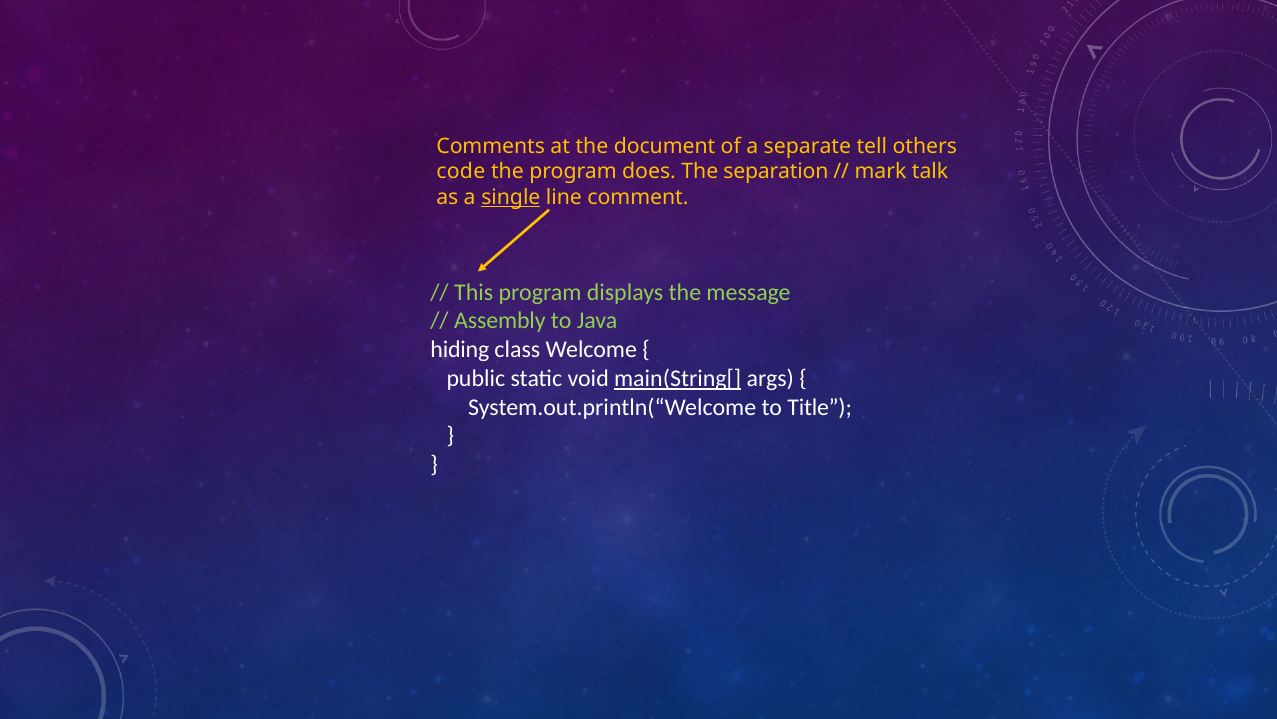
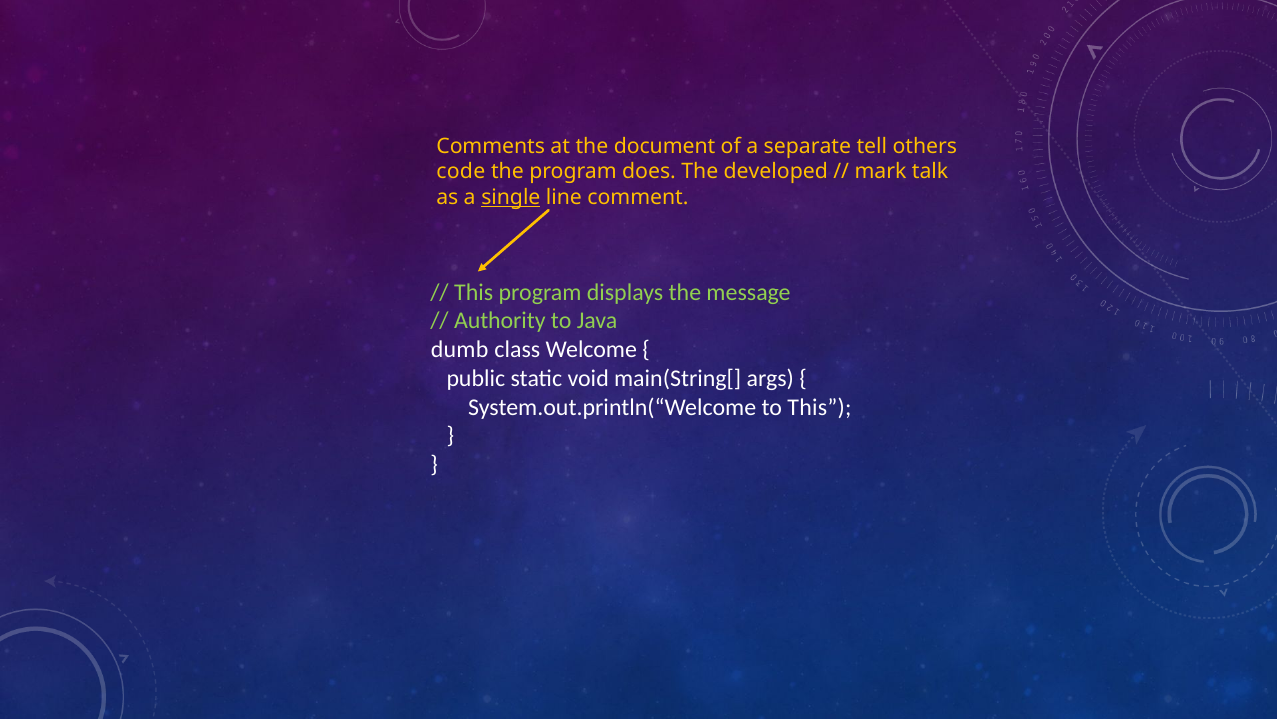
separation: separation -> developed
Assembly: Assembly -> Authority
hiding: hiding -> dumb
main(String[ underline: present -> none
to Title: Title -> This
